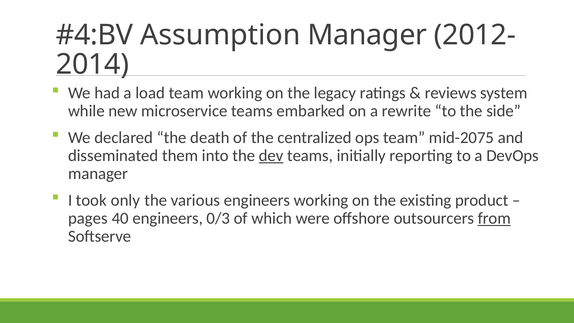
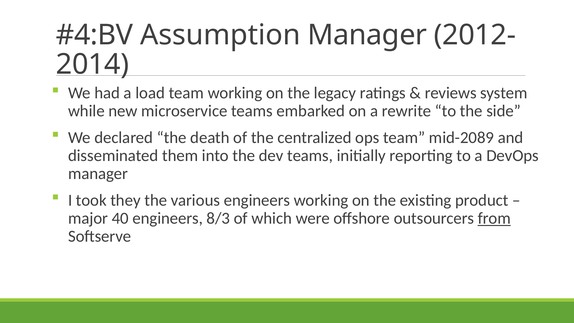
mid-2075: mid-2075 -> mid-2089
dev underline: present -> none
only: only -> they
pages: pages -> major
0/3: 0/3 -> 8/3
